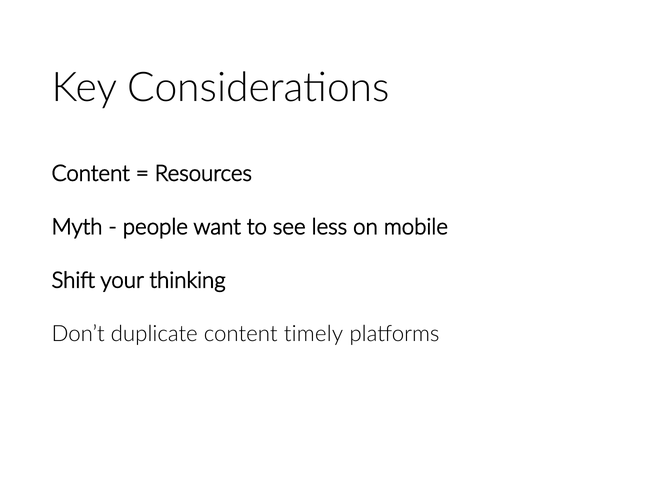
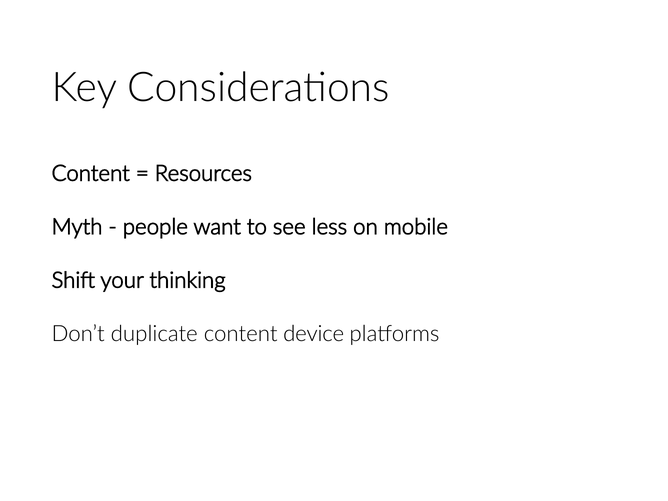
timely: timely -> device
